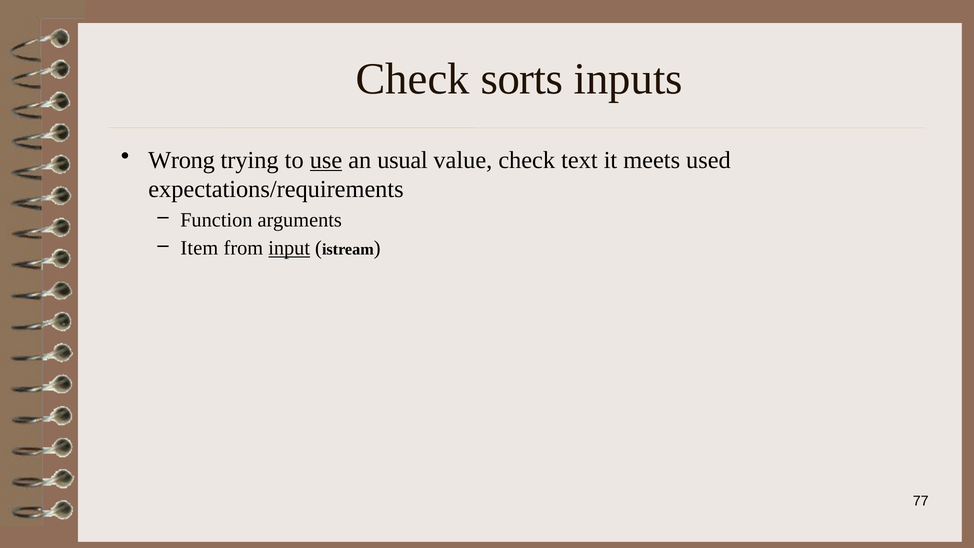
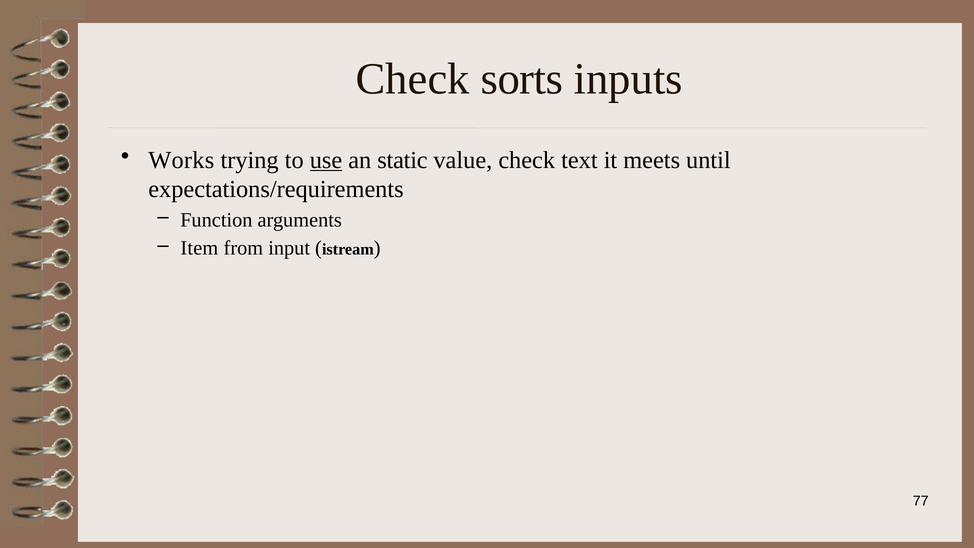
Wrong: Wrong -> Works
usual: usual -> static
used: used -> until
input underline: present -> none
